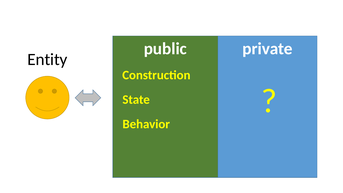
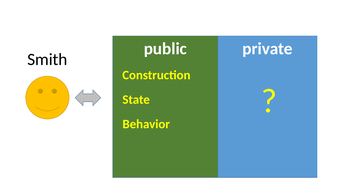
Entity: Entity -> Smith
